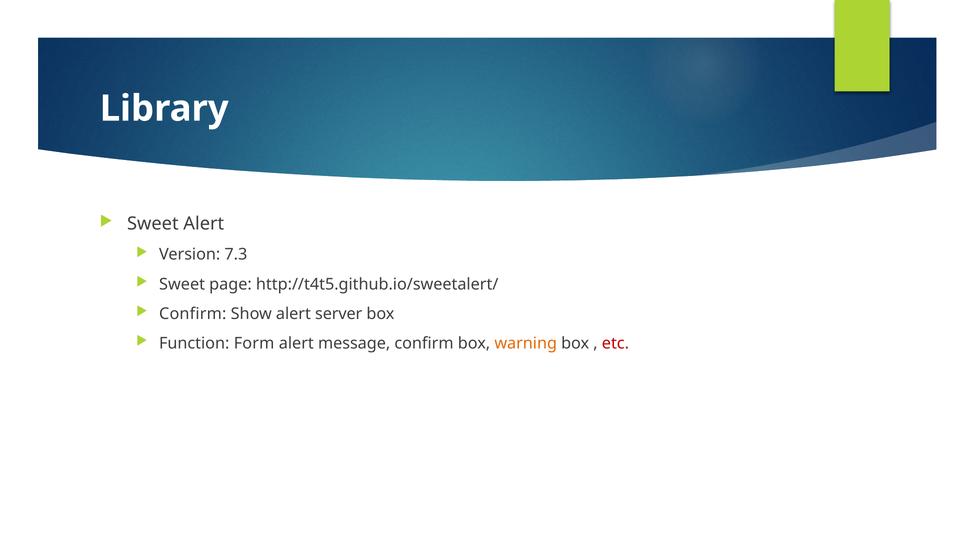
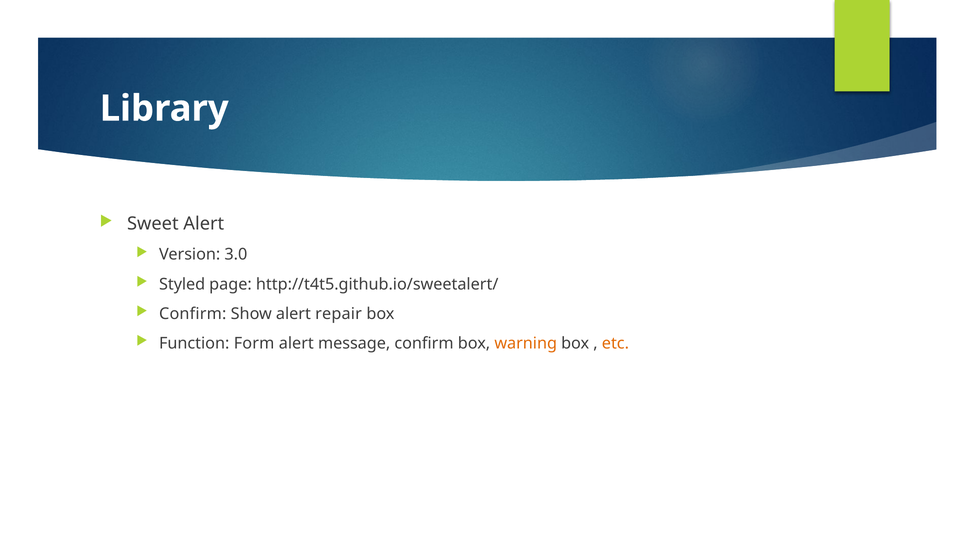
7.3: 7.3 -> 3.0
Sweet at (182, 284): Sweet -> Styled
server: server -> repair
etc colour: red -> orange
